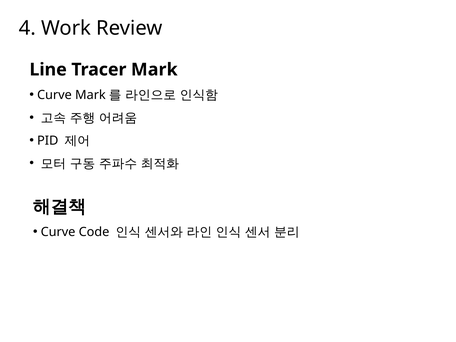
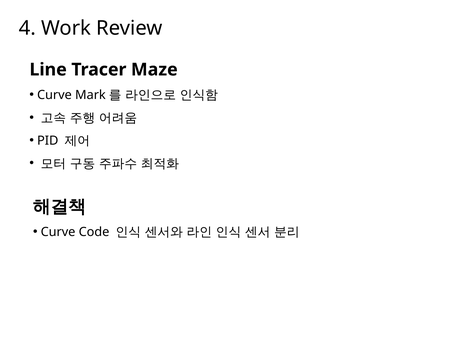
Mark: Mark -> Maze
